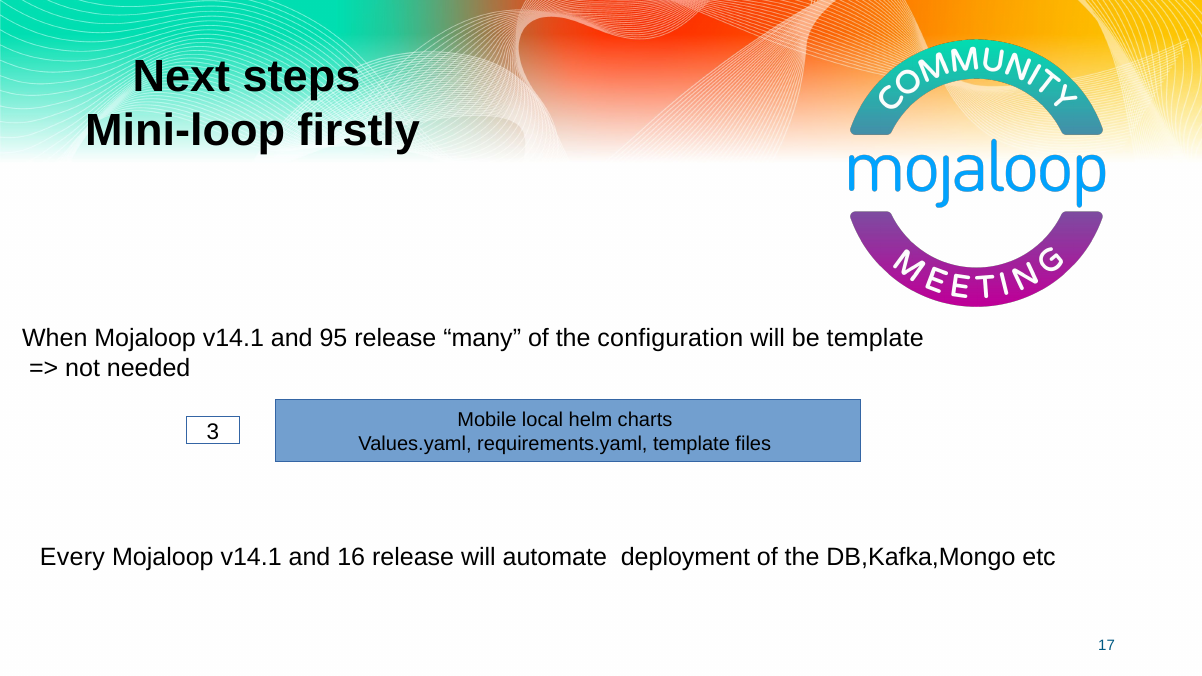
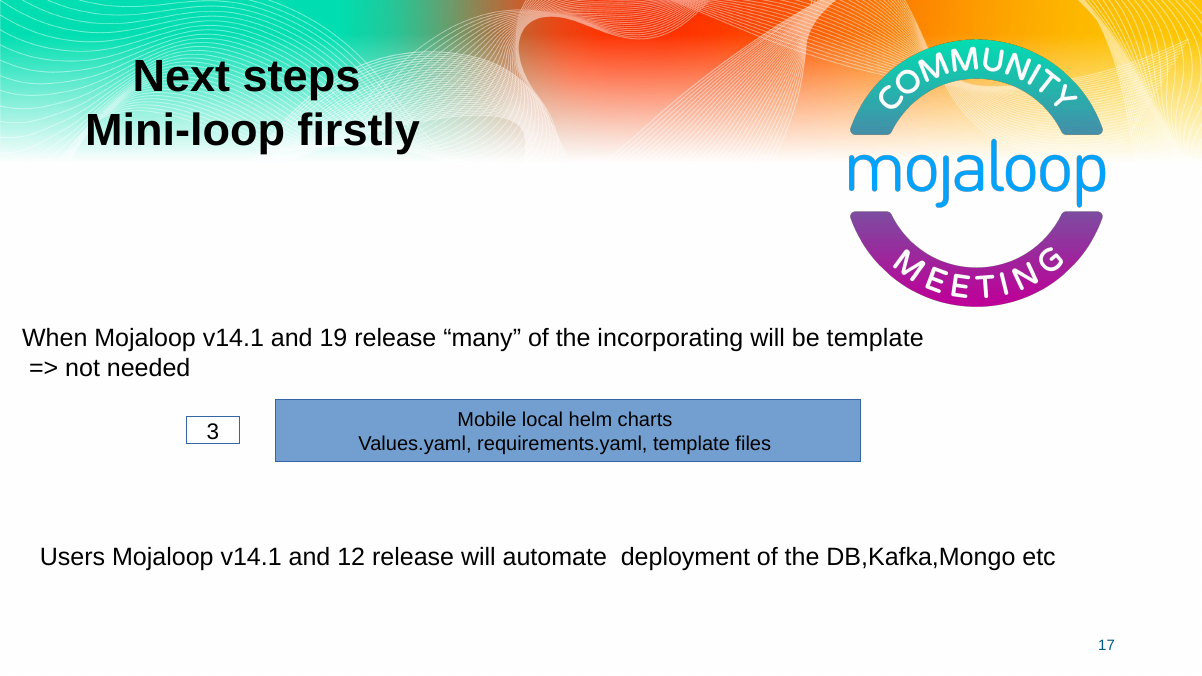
95: 95 -> 19
configuration: configuration -> incorporating
Every: Every -> Users
16: 16 -> 12
